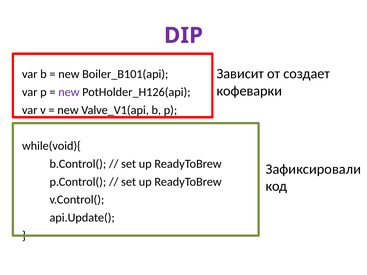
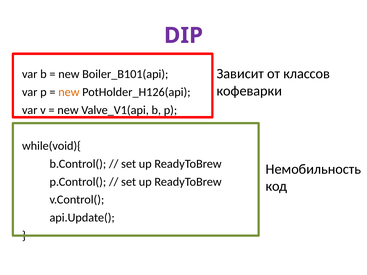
создает: создает -> классов
new at (69, 92) colour: purple -> orange
Зафиксировали: Зафиксировали -> Немобильность
